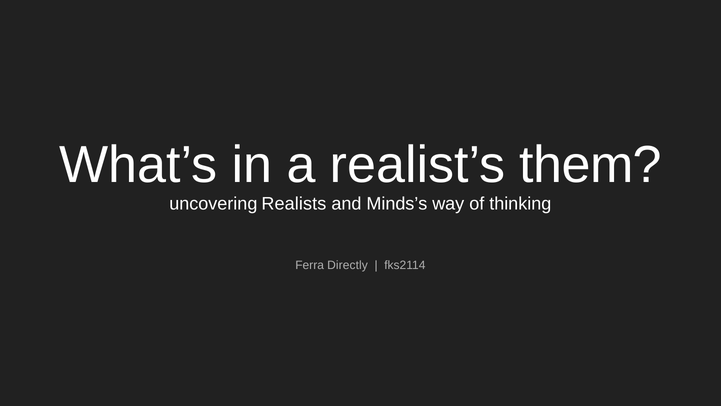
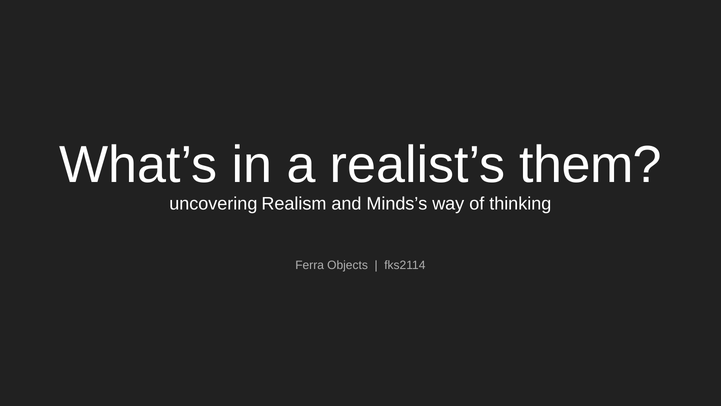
Realists: Realists -> Realism
Directly: Directly -> Objects
